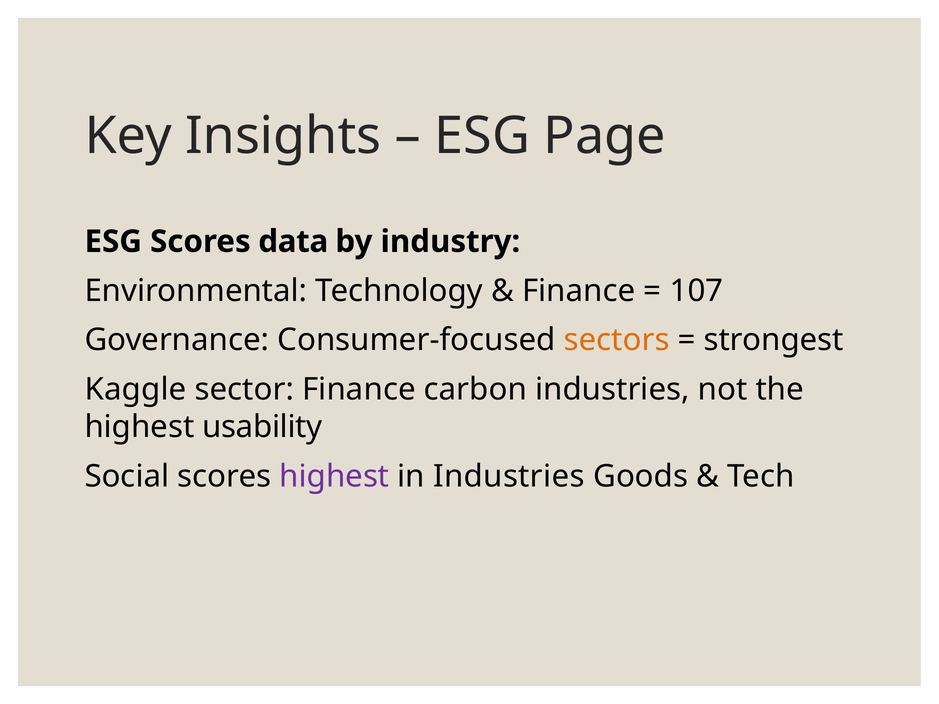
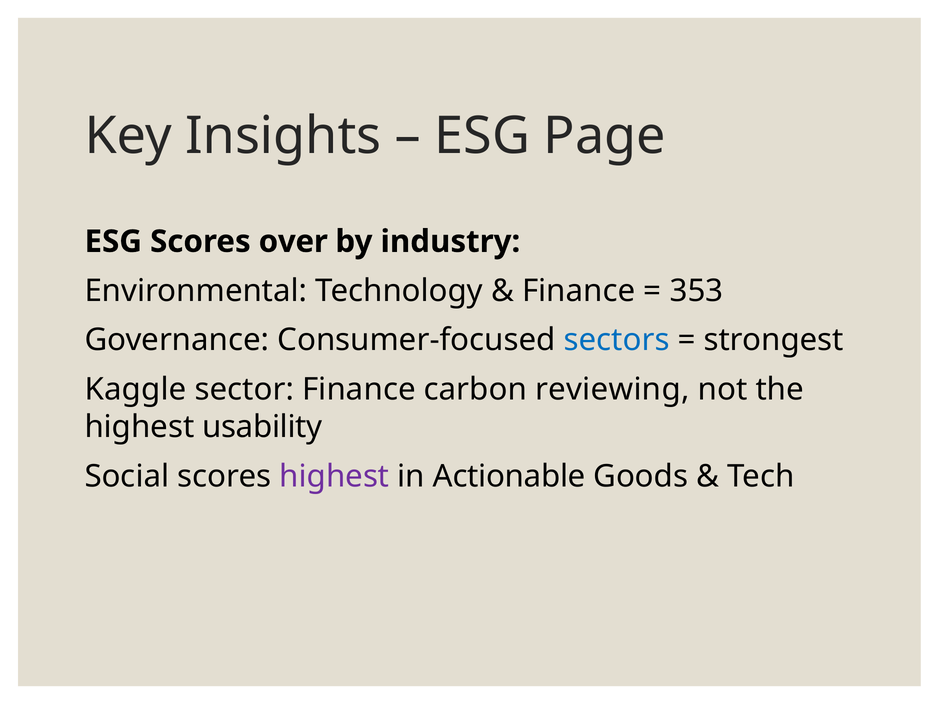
data: data -> over
107: 107 -> 353
sectors colour: orange -> blue
carbon industries: industries -> reviewing
in Industries: Industries -> Actionable
